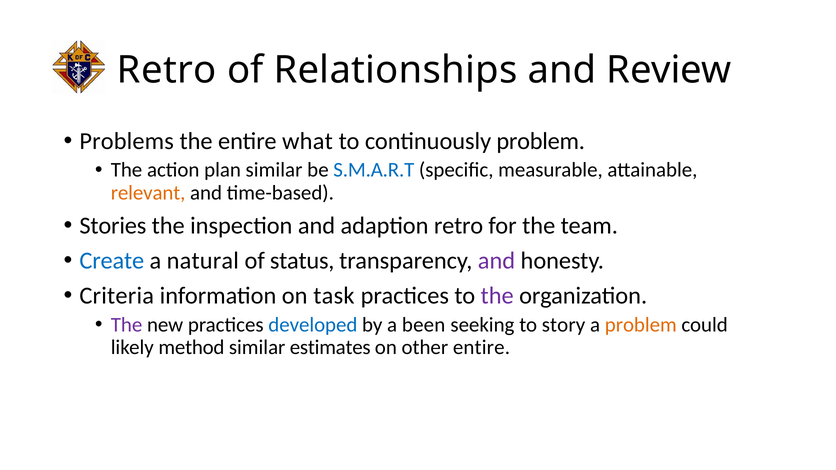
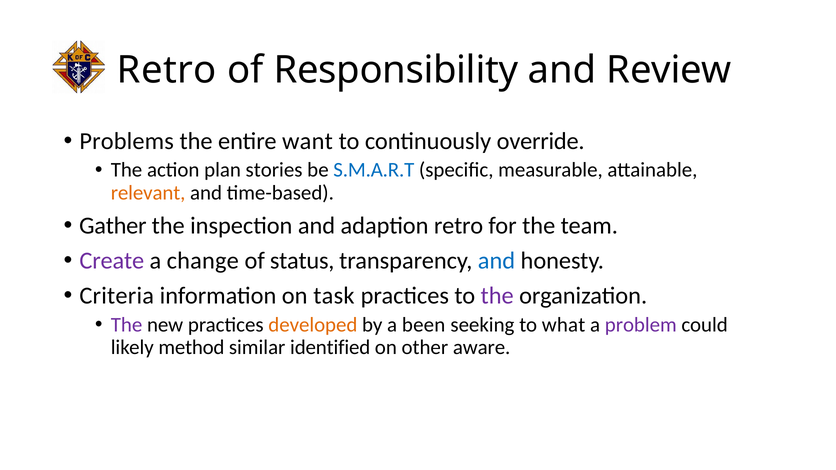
Relationships: Relationships -> Responsibility
what: what -> want
continuously problem: problem -> override
plan similar: similar -> stories
Stories: Stories -> Gather
Create colour: blue -> purple
natural: natural -> change
and at (496, 261) colour: purple -> blue
developed colour: blue -> orange
story: story -> what
problem at (641, 325) colour: orange -> purple
estimates: estimates -> identified
other entire: entire -> aware
